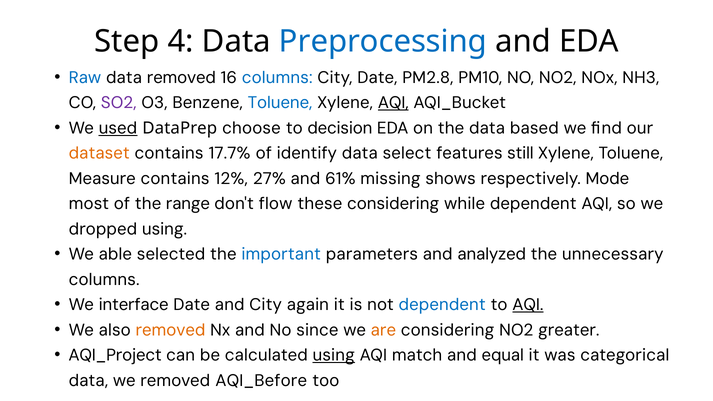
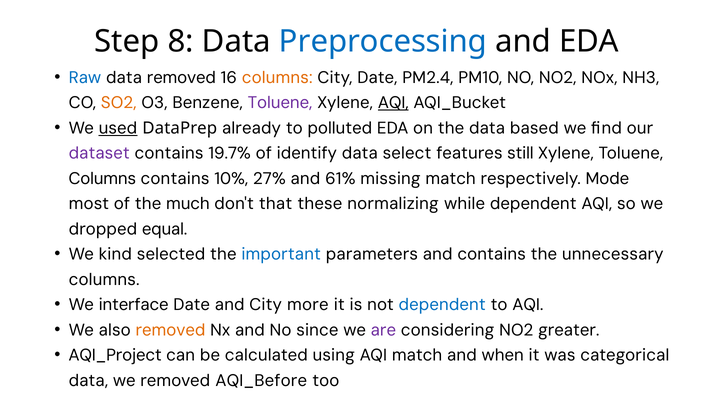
4: 4 -> 8
columns at (277, 78) colour: blue -> orange
PM2.8: PM2.8 -> PM2.4
SO2 colour: purple -> orange
Toluene at (280, 103) colour: blue -> purple
choose: choose -> already
decision: decision -> polluted
dataset colour: orange -> purple
17.7%: 17.7% -> 19.7%
Measure at (102, 179): Measure -> Columns
12%: 12% -> 10%
missing shows: shows -> match
range: range -> much
flow: flow -> that
these considering: considering -> normalizing
dropped using: using -> equal
able: able -> kind
and analyzed: analyzed -> contains
again: again -> more
AQI at (528, 305) underline: present -> none
are colour: orange -> purple
using at (334, 355) underline: present -> none
equal: equal -> when
